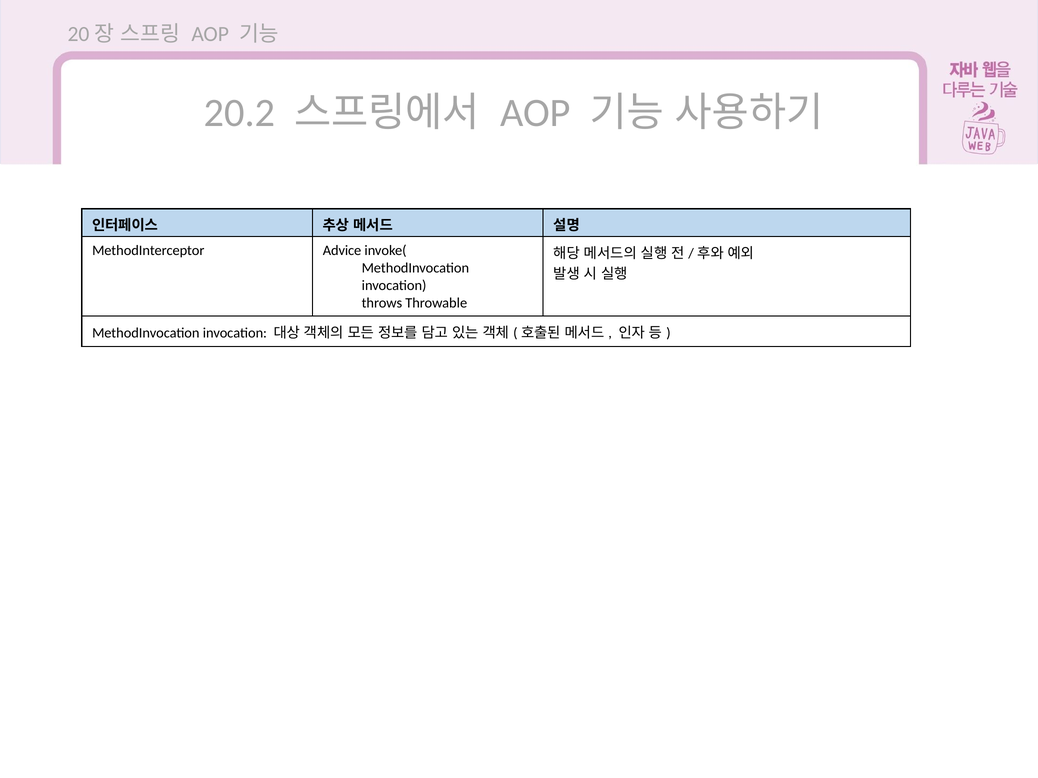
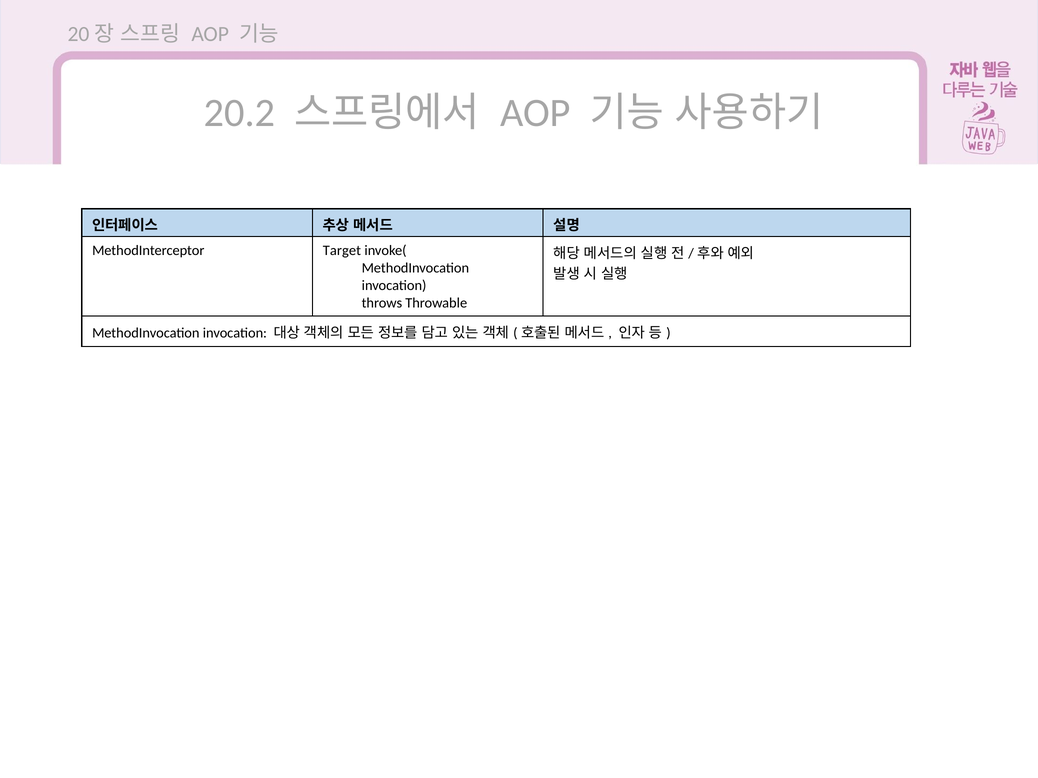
Advice: Advice -> Target
